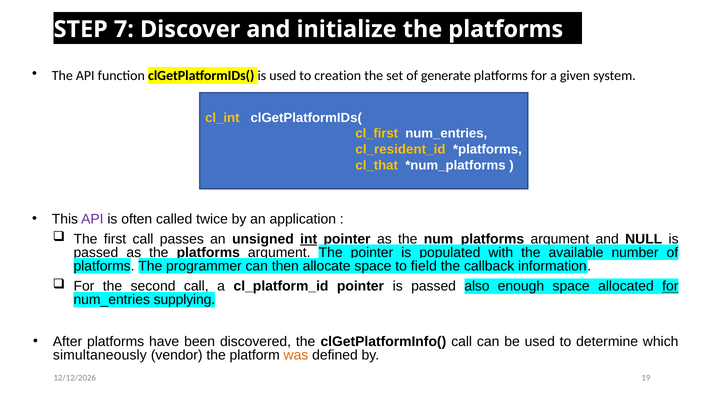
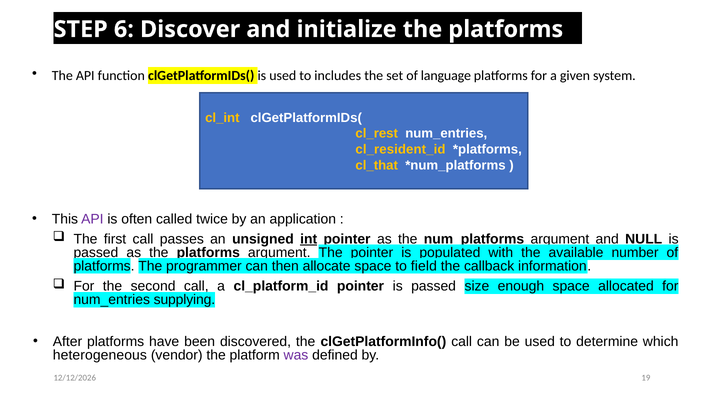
7: 7 -> 6
creation: creation -> includes
generate: generate -> language
cl_first: cl_first -> cl_rest
also: also -> size
for at (670, 286) underline: present -> none
simultaneously: simultaneously -> heterogeneous
was colour: orange -> purple
